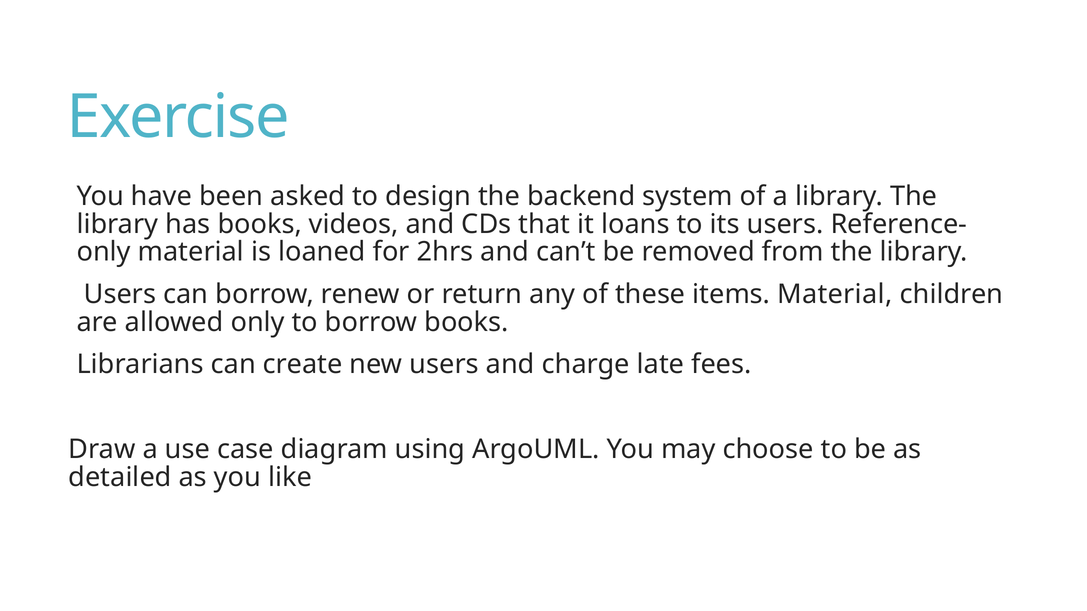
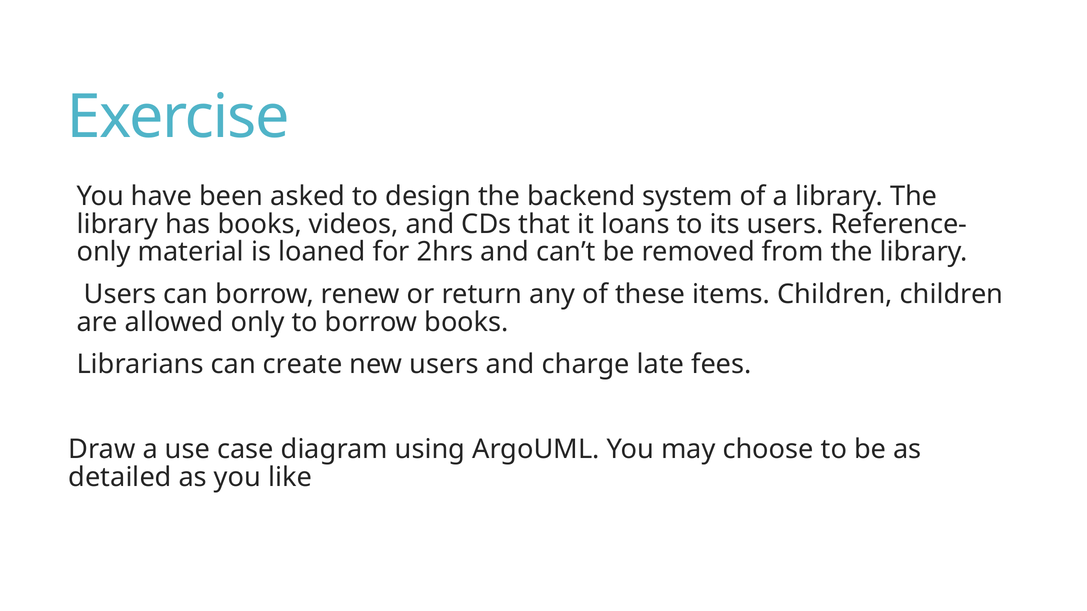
items Material: Material -> Children
